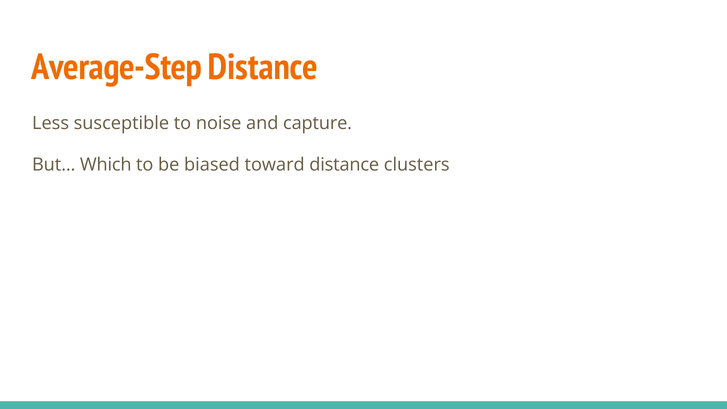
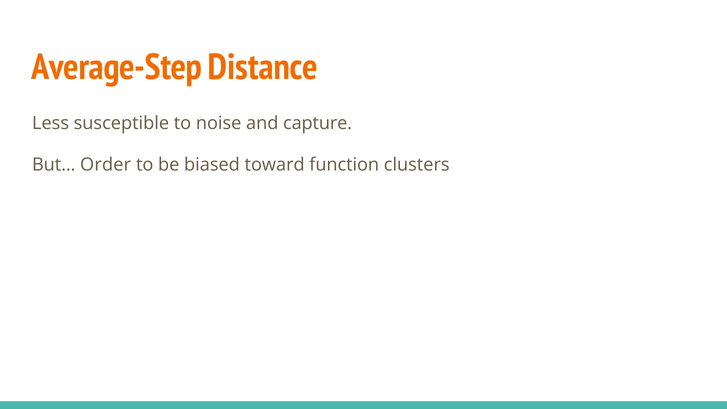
Which: Which -> Order
toward distance: distance -> function
